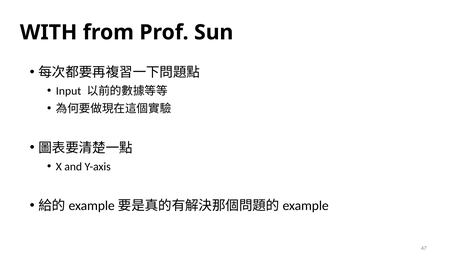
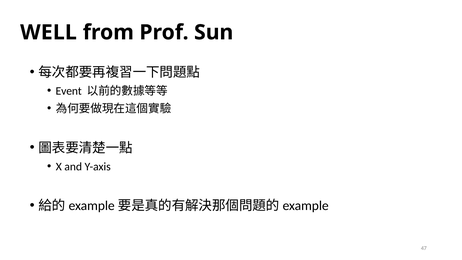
WITH: WITH -> WELL
Input: Input -> Event
